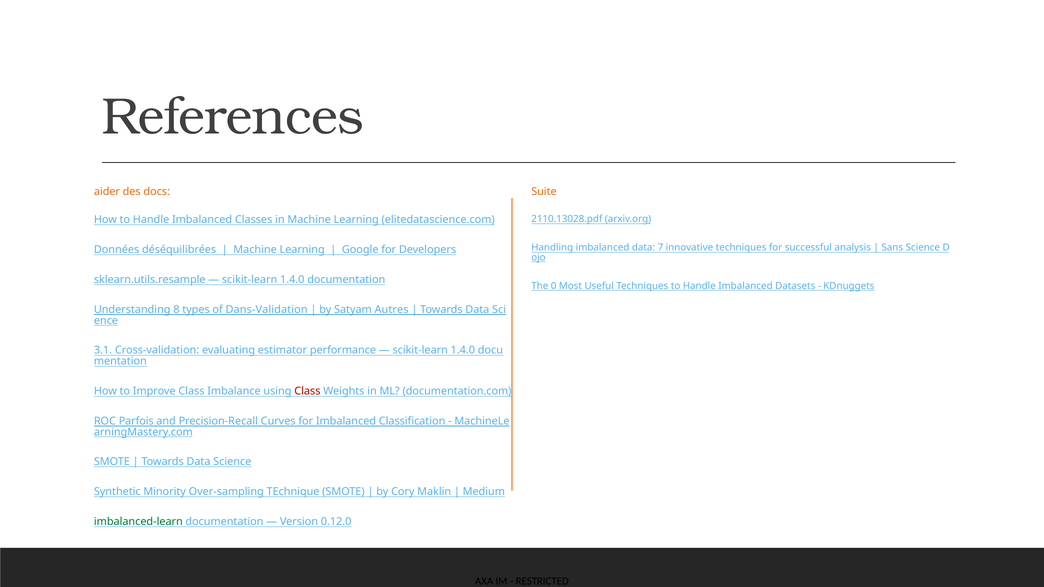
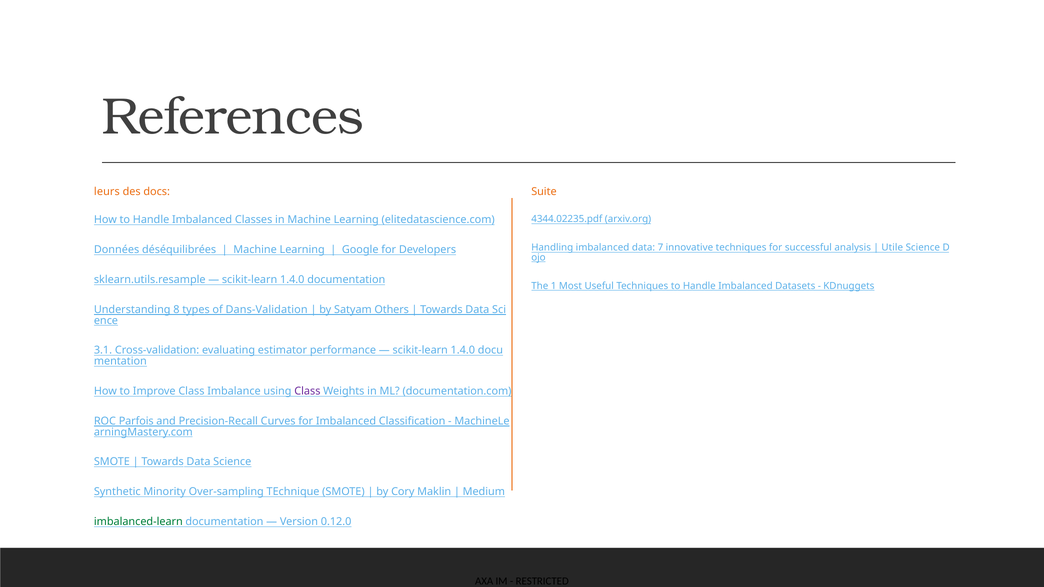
aider: aider -> leurs
2110.13028.pdf: 2110.13028.pdf -> 4344.02235.pdf
Sans: Sans -> Utile
0: 0 -> 1
Autres: Autres -> Others
Class at (307, 391) colour: red -> purple
